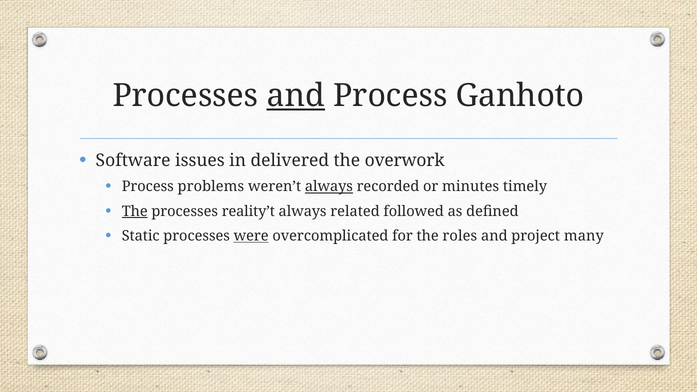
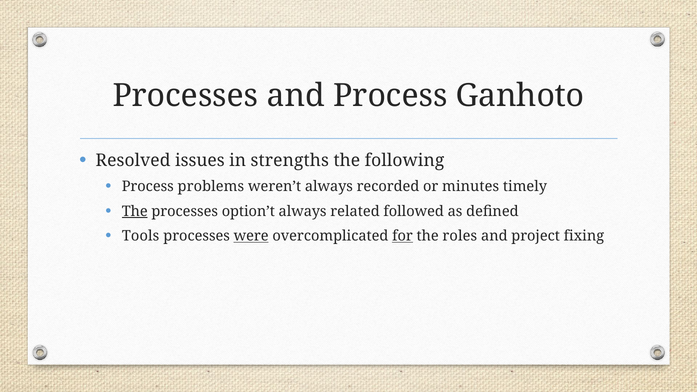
and at (296, 96) underline: present -> none
Software: Software -> Resolved
delivered: delivered -> strengths
overwork: overwork -> following
always at (329, 187) underline: present -> none
reality’t: reality’t -> option’t
Static: Static -> Tools
for underline: none -> present
many: many -> fixing
